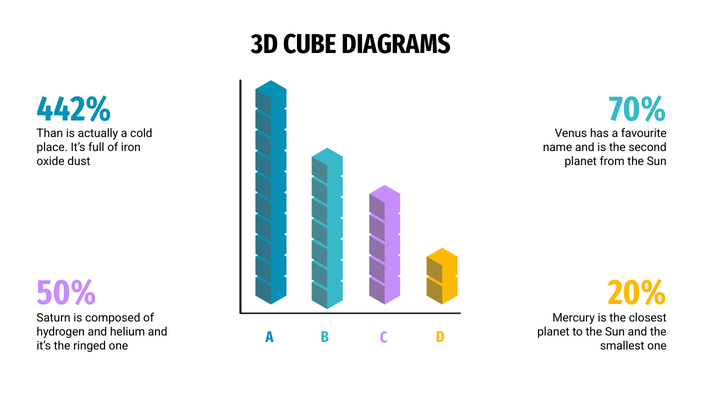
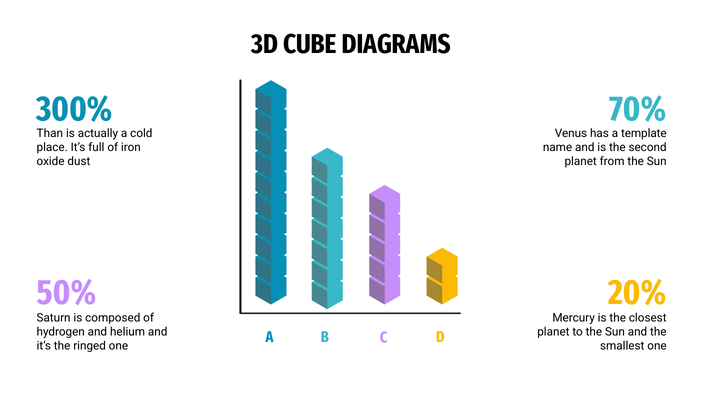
442%: 442% -> 300%
favourite: favourite -> template
